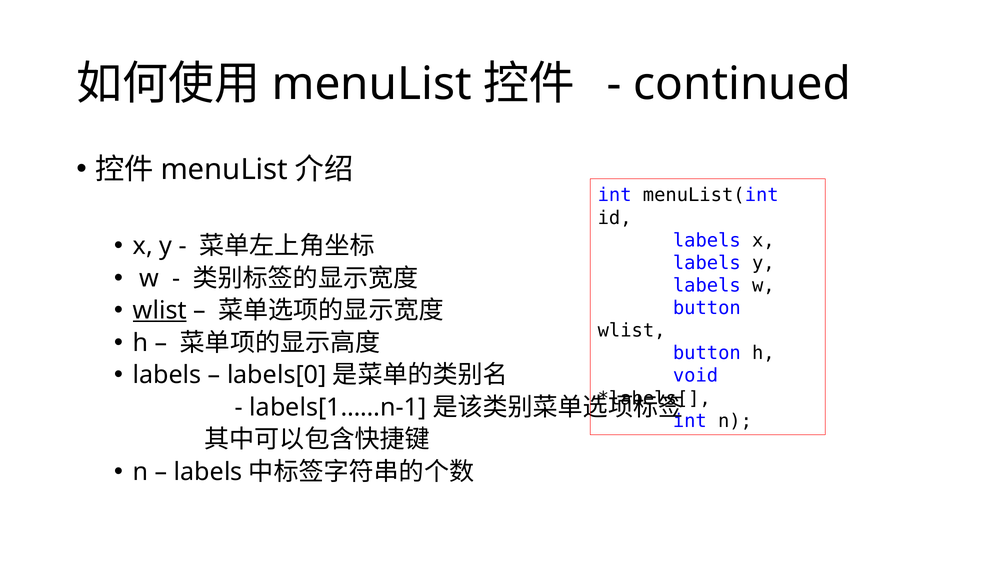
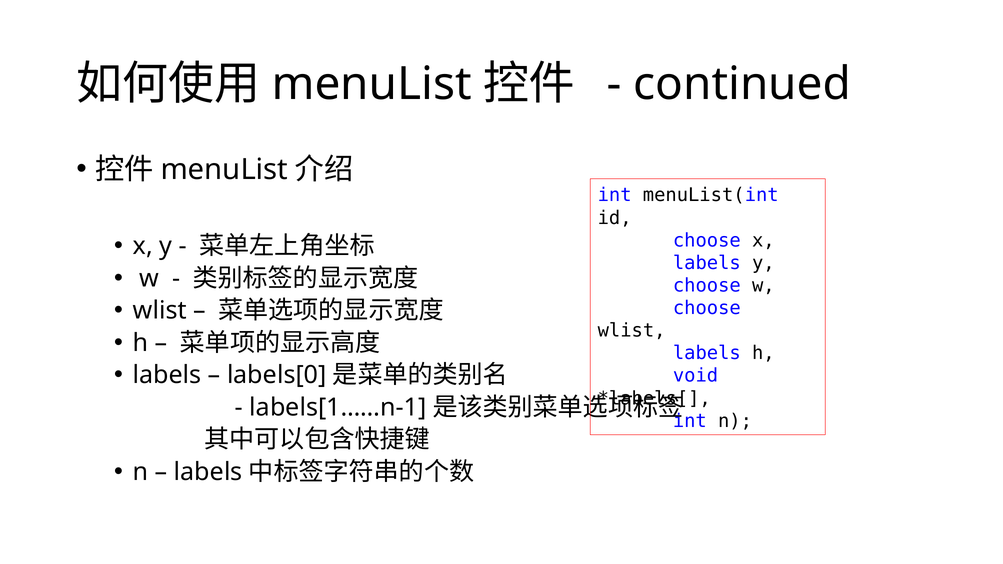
labels at (707, 240): labels -> choose
labels at (707, 286): labels -> choose
wlist at (160, 311) underline: present -> none
button at (707, 308): button -> choose
button at (707, 353): button -> labels
